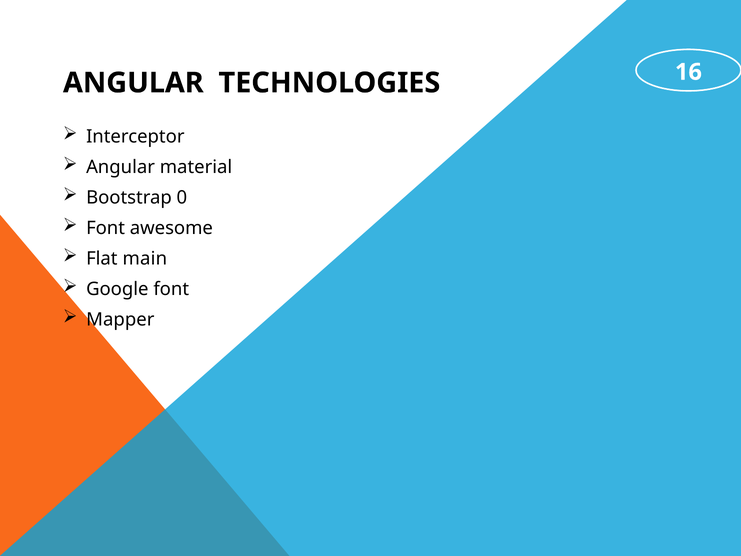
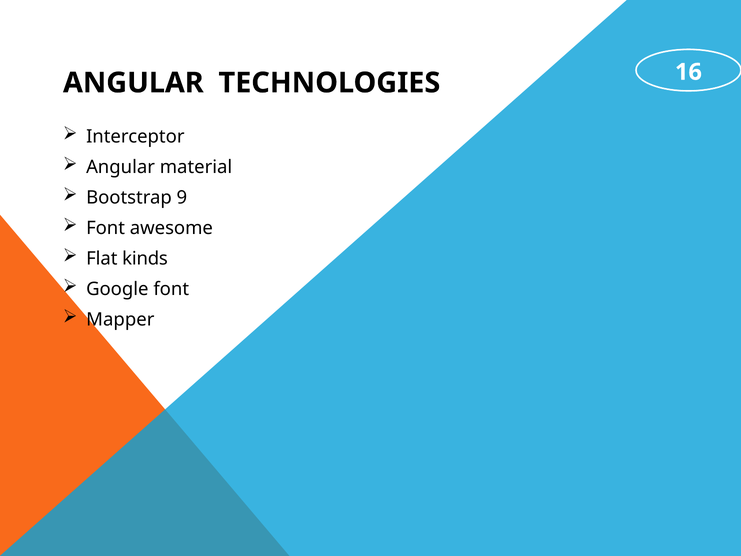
0: 0 -> 9
main: main -> kinds
